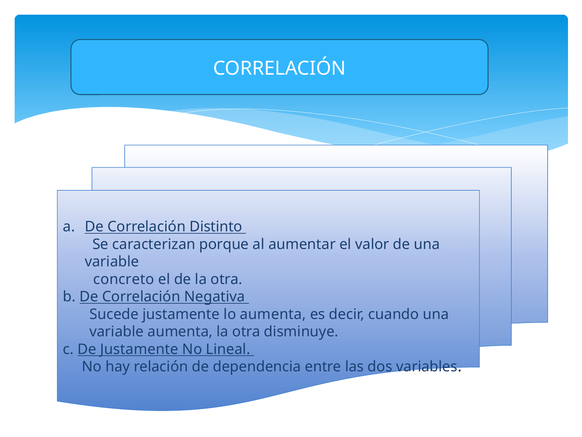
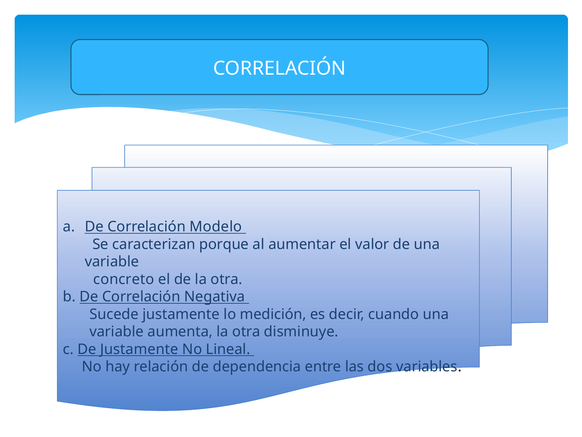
Distinto: Distinto -> Modelo
lo aumenta: aumenta -> medición
